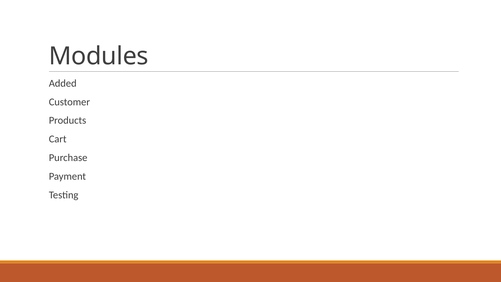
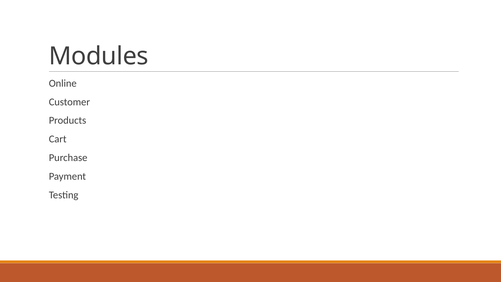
Added: Added -> Online
